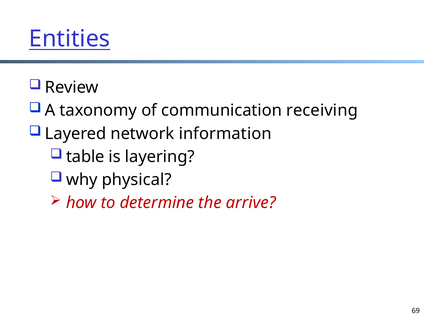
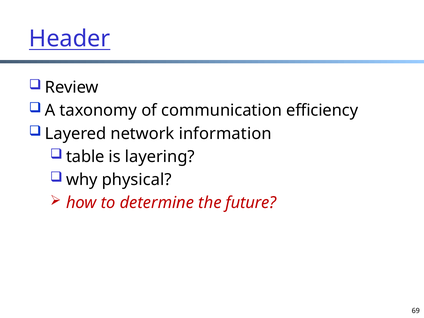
Entities: Entities -> Header
receiving: receiving -> efficiency
arrive: arrive -> future
